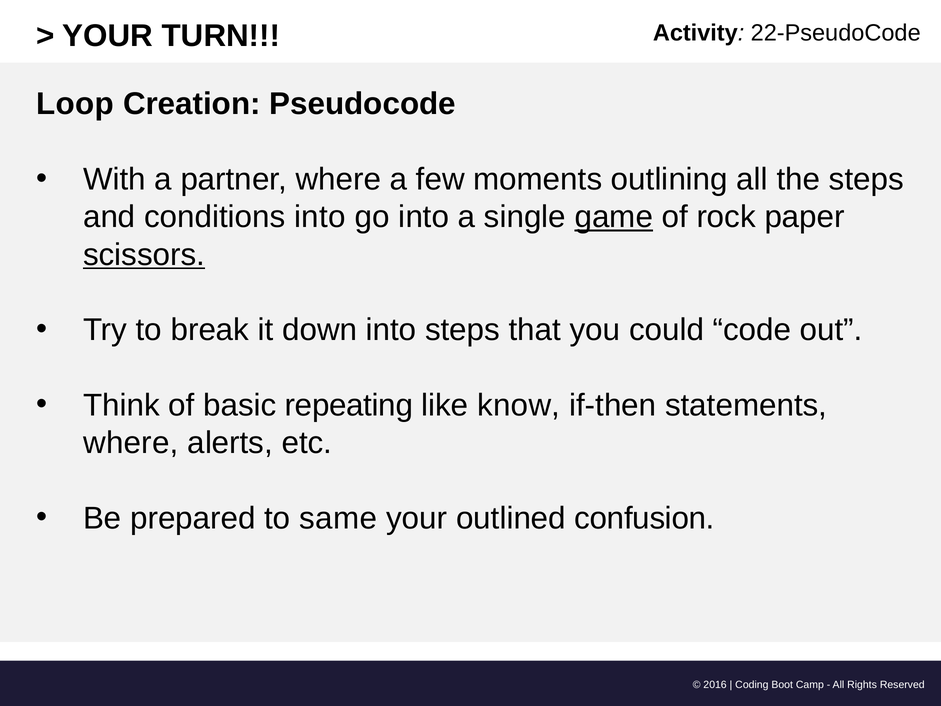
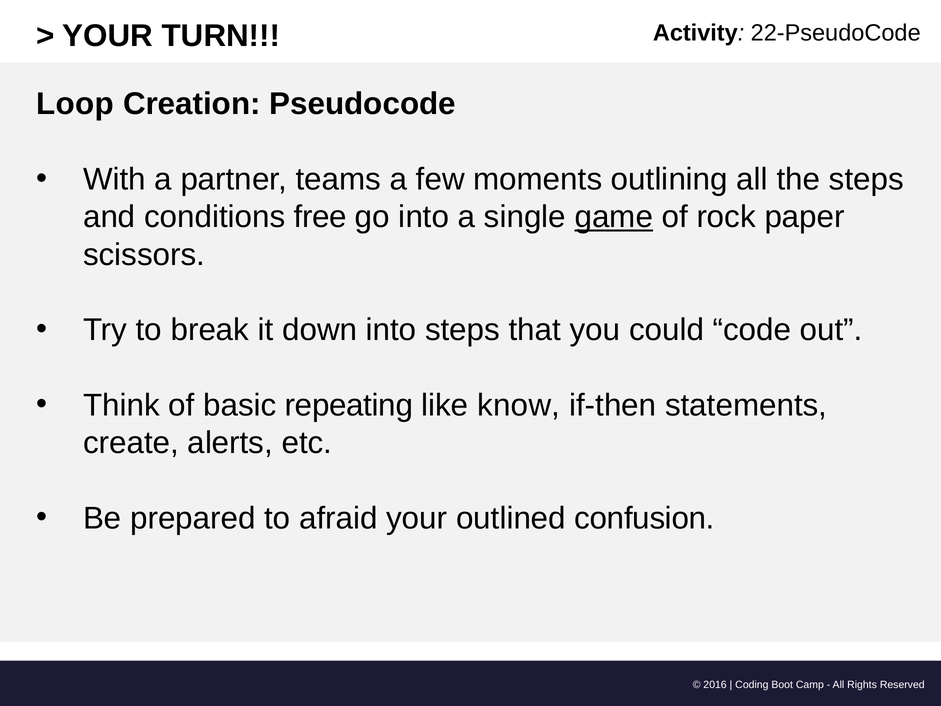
partner where: where -> teams
conditions into: into -> free
scissors underline: present -> none
where at (131, 443): where -> create
same: same -> afraid
